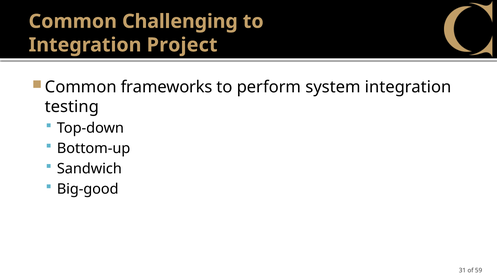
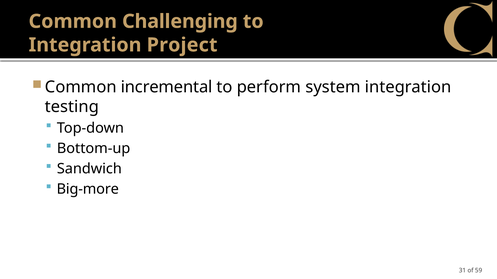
frameworks: frameworks -> incremental
Big-good: Big-good -> Big-more
